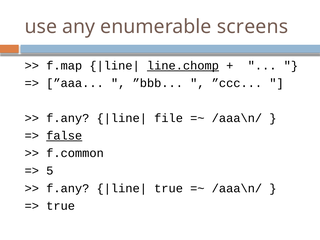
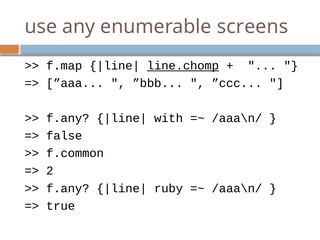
file: file -> with
false underline: present -> none
5: 5 -> 2
true at (169, 188): true -> ruby
